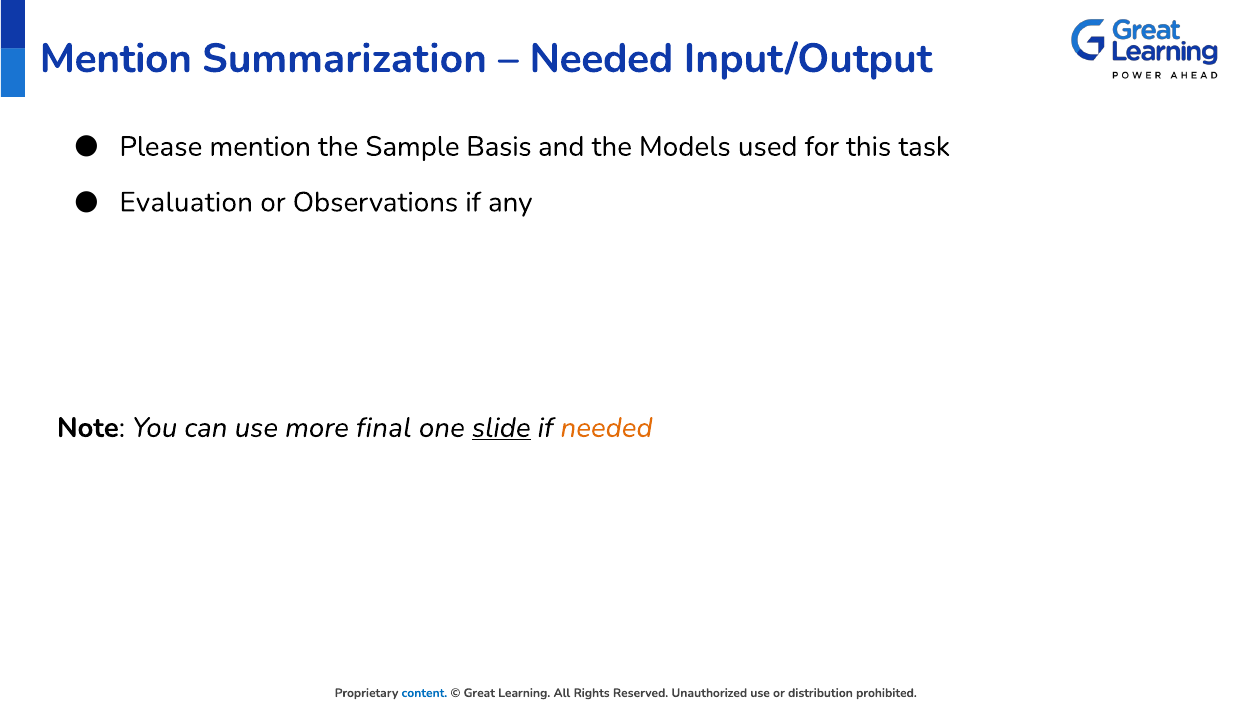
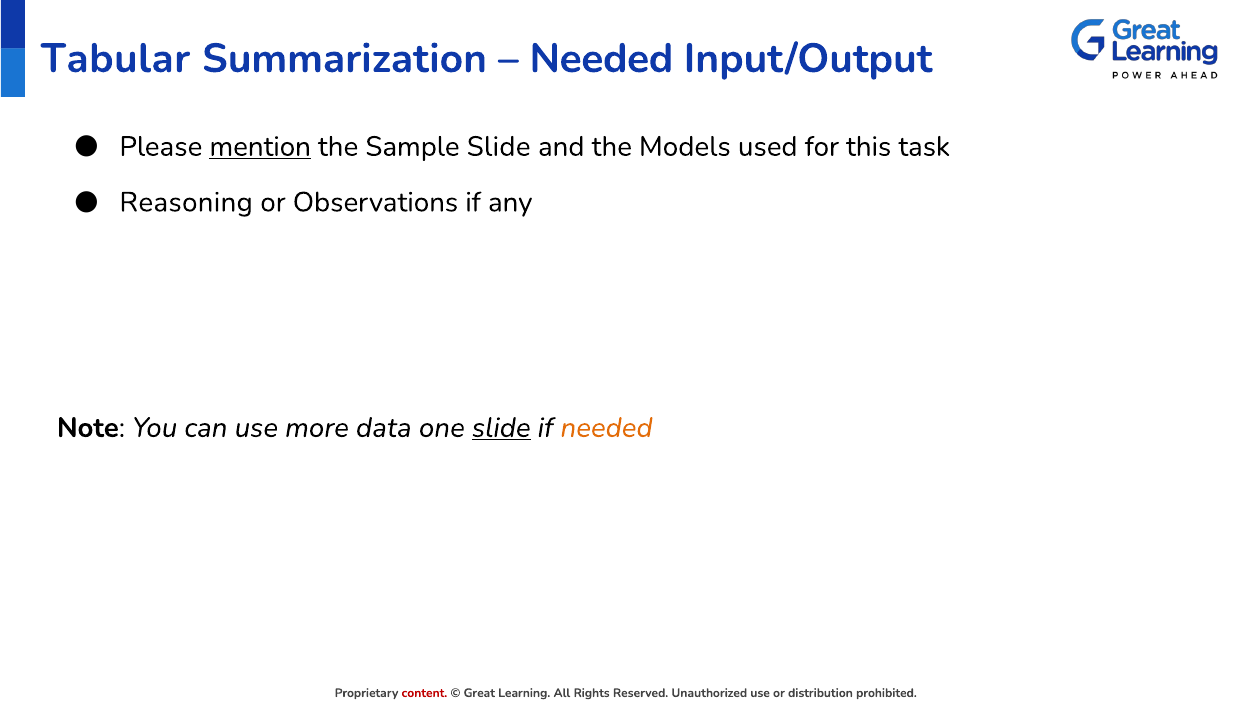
Mention at (116, 59): Mention -> Tabular
mention at (260, 147) underline: none -> present
Sample Basis: Basis -> Slide
Evaluation: Evaluation -> Reasoning
final: final -> data
content colour: blue -> red
